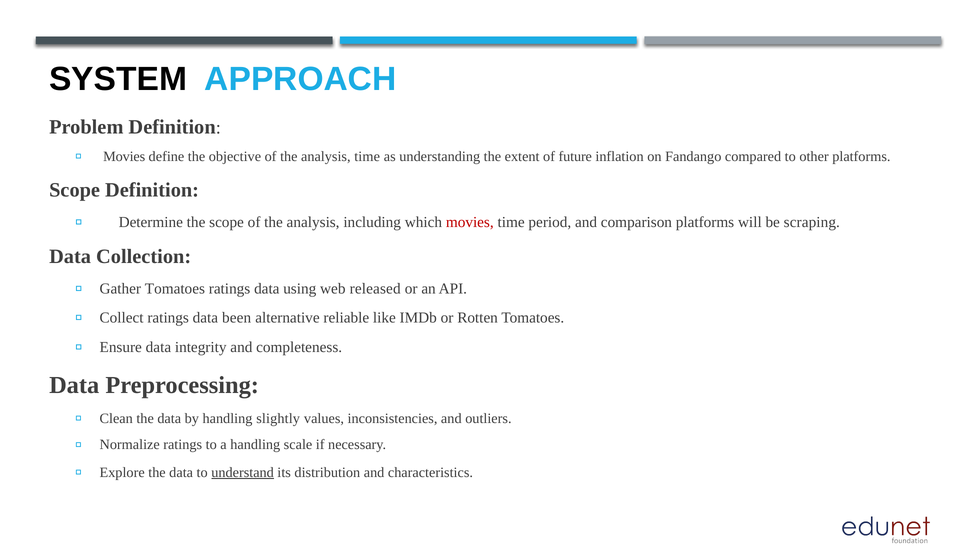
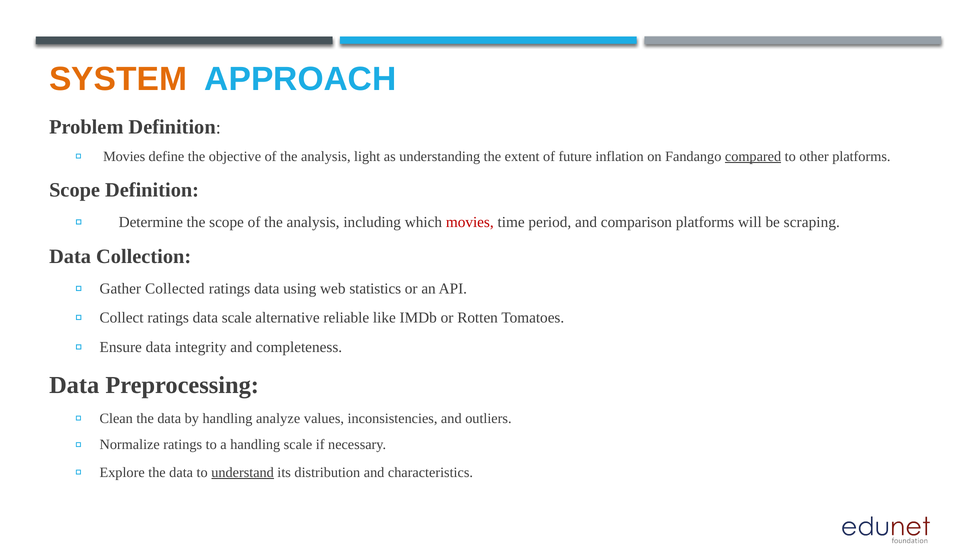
SYSTEM colour: black -> orange
analysis time: time -> light
compared underline: none -> present
Gather Tomatoes: Tomatoes -> Collected
released: released -> statistics
data been: been -> scale
slightly: slightly -> analyze
